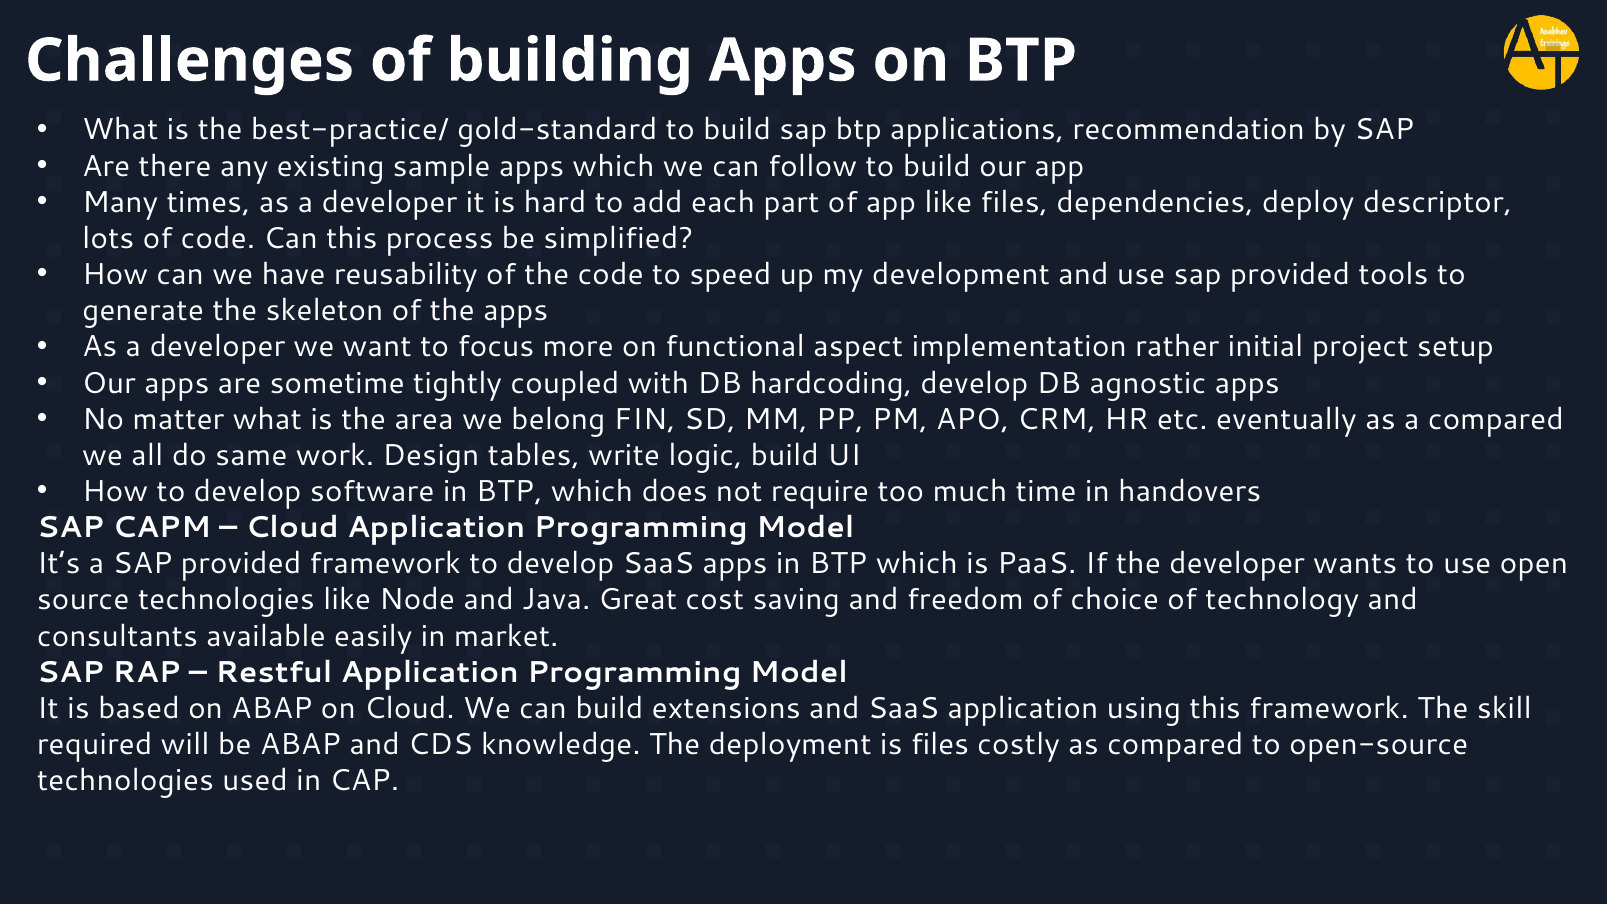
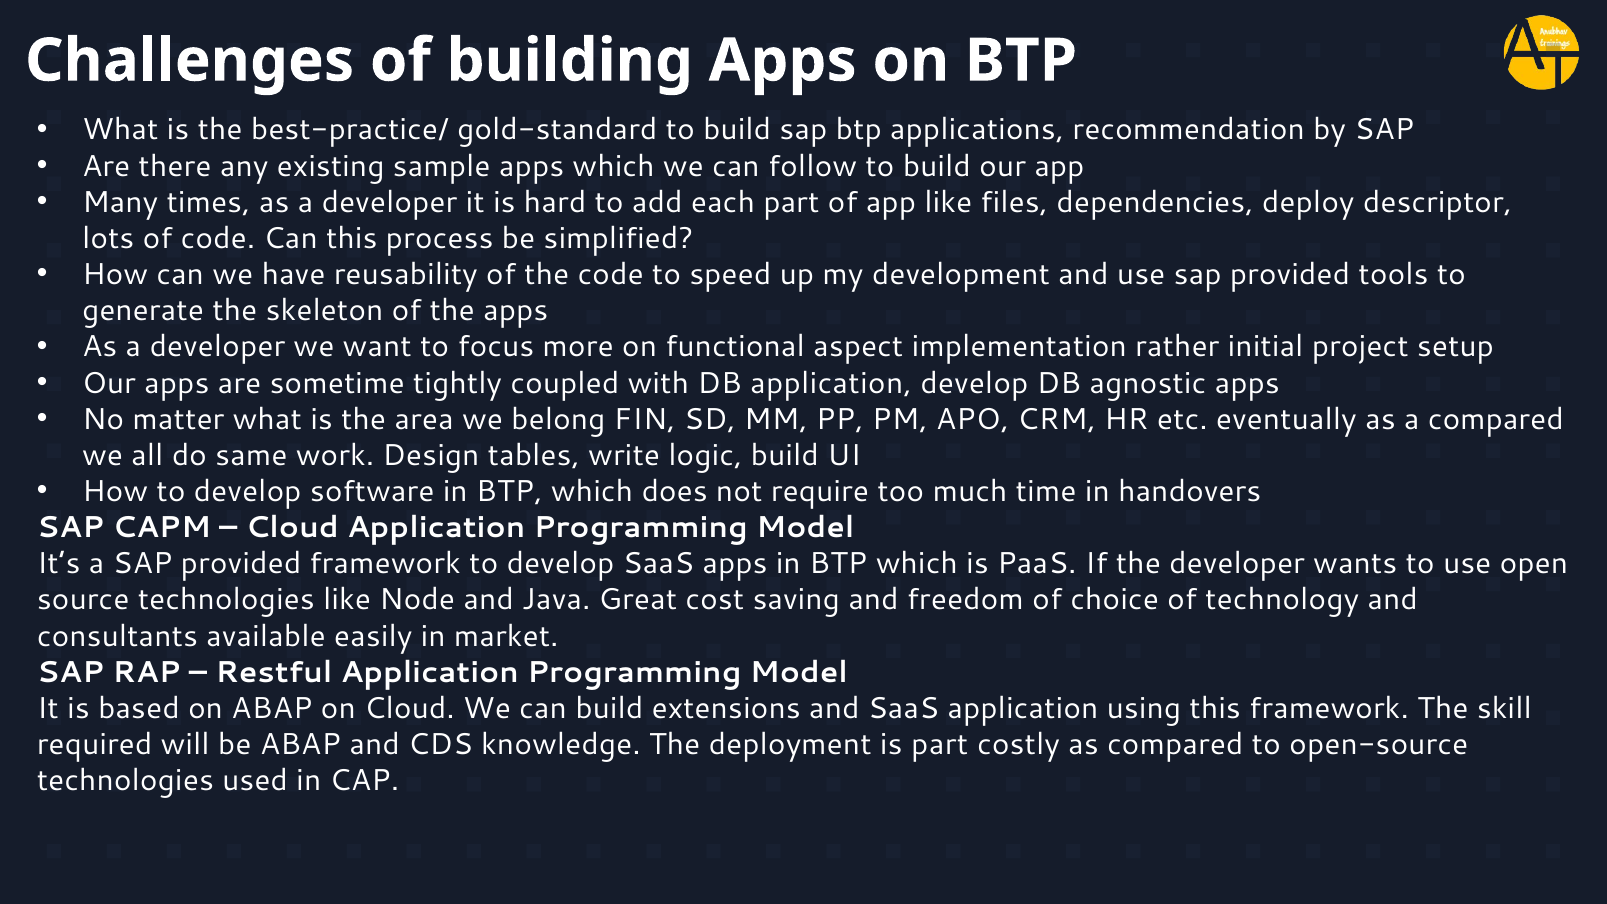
DB hardcoding: hardcoding -> application
is files: files -> part
